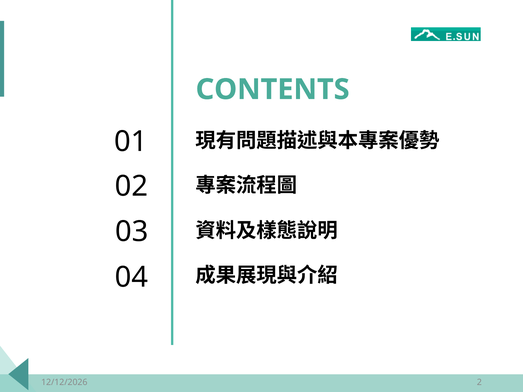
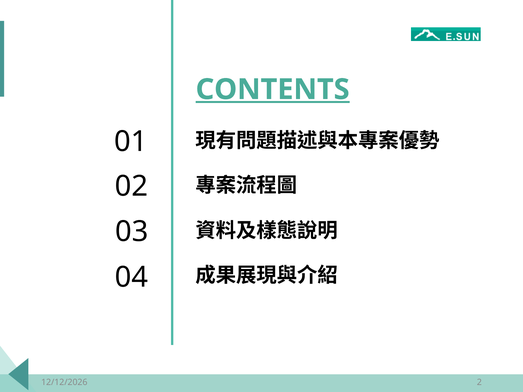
CONTENTS underline: none -> present
